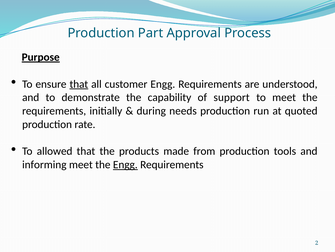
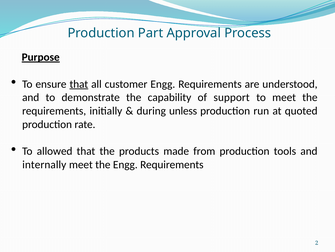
needs: needs -> unless
informing: informing -> internally
Engg at (125, 164) underline: present -> none
